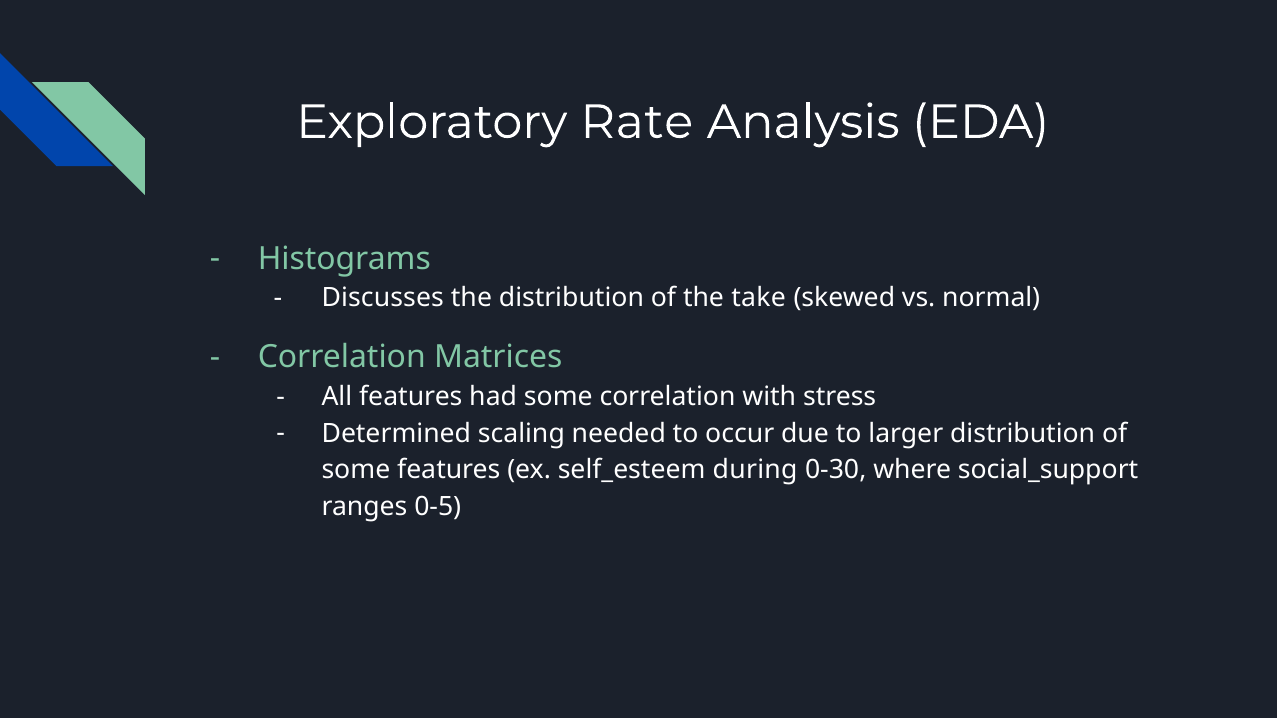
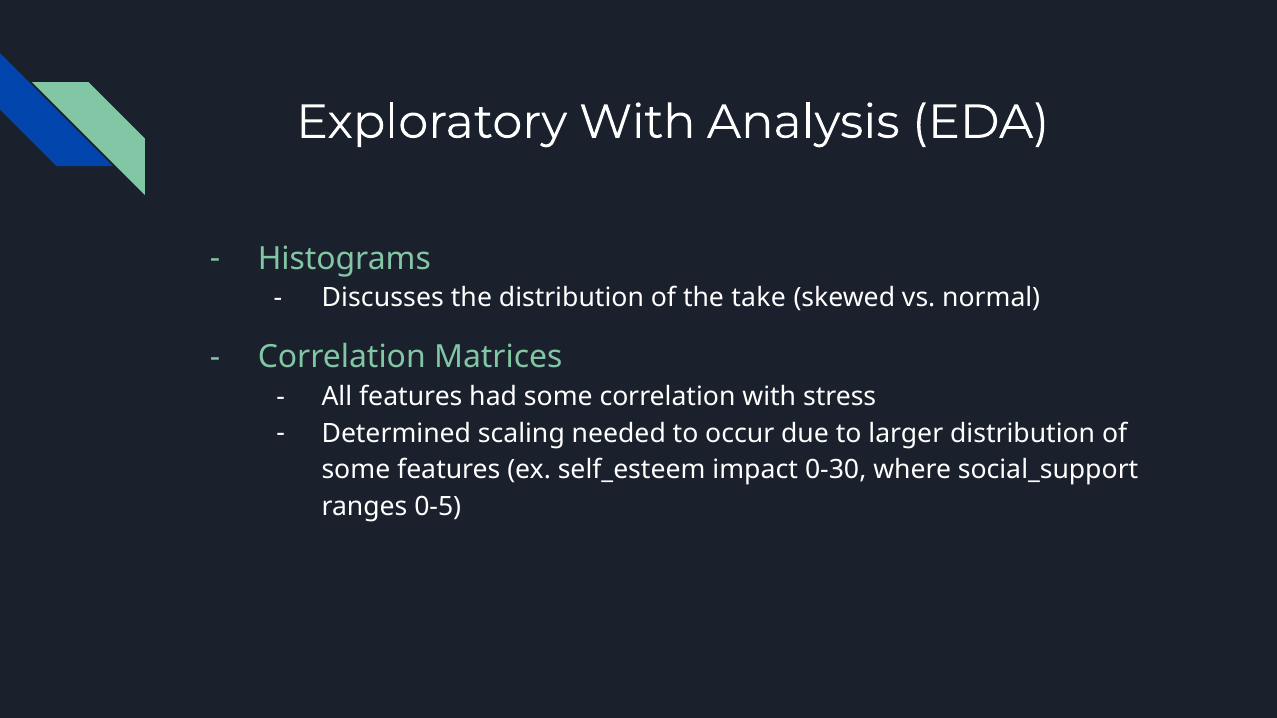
Exploratory Rate: Rate -> With
during: during -> impact
